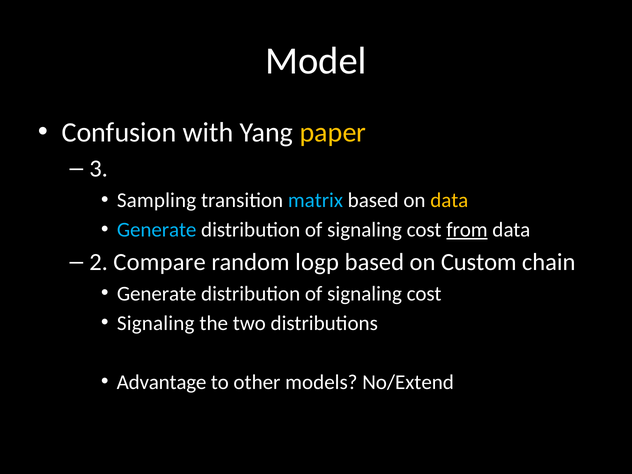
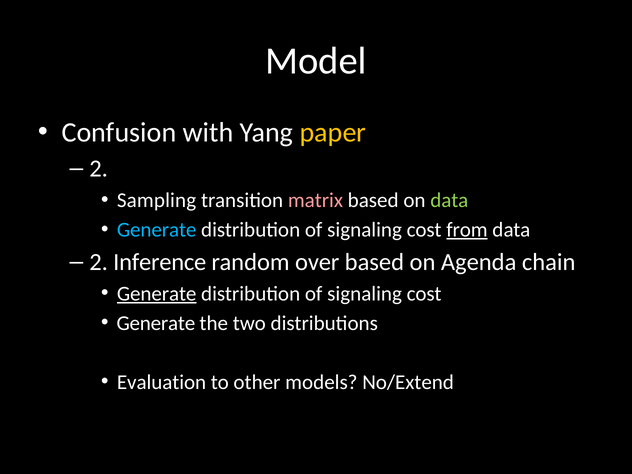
3 at (99, 169): 3 -> 2
matrix colour: light blue -> pink
data at (449, 200) colour: yellow -> light green
Compare: Compare -> Inference
logp: logp -> over
Custom: Custom -> Agenda
Generate at (157, 294) underline: none -> present
Signaling at (156, 323): Signaling -> Generate
Advantage: Advantage -> Evaluation
